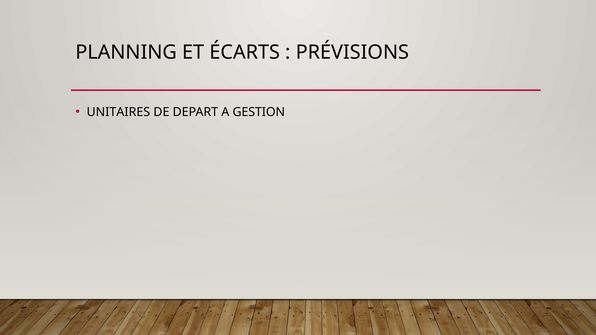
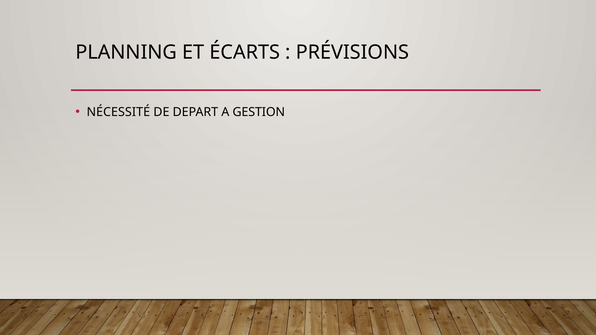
UNITAIRES: UNITAIRES -> NÉCESSITÉ
